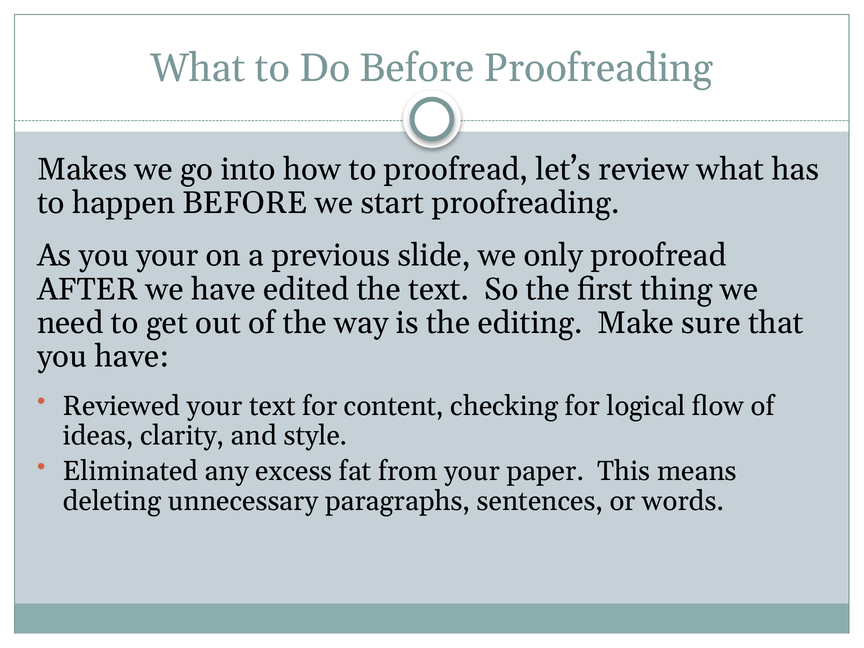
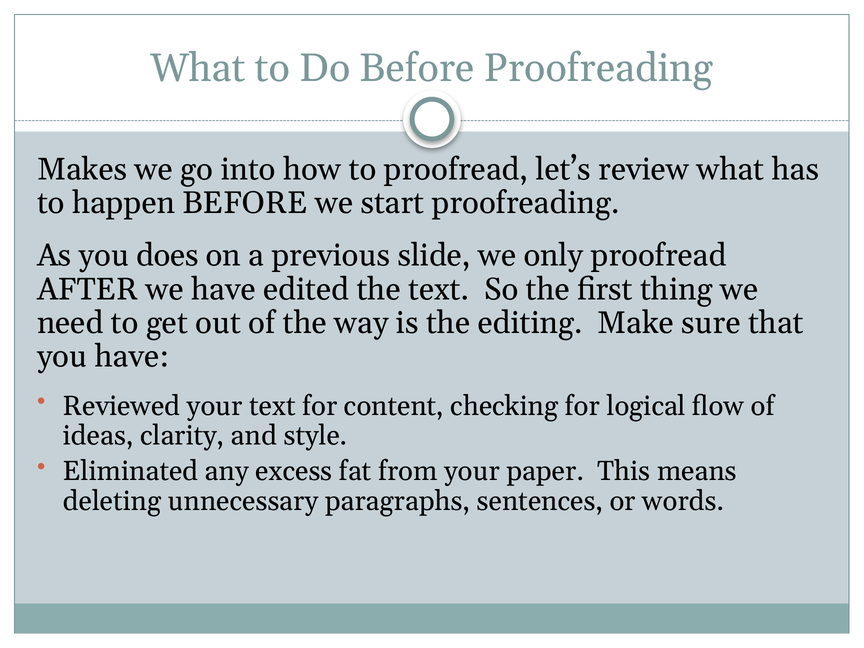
you your: your -> does
